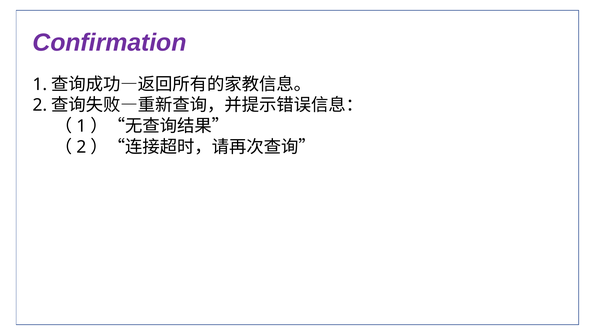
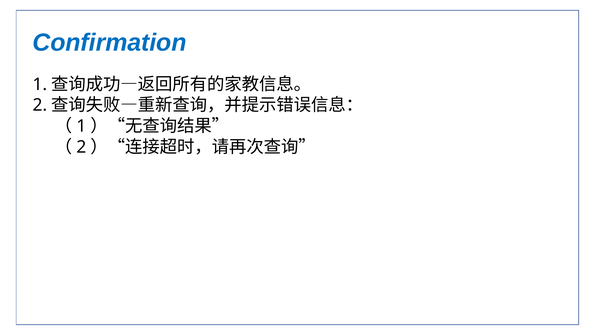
Confirmation colour: purple -> blue
